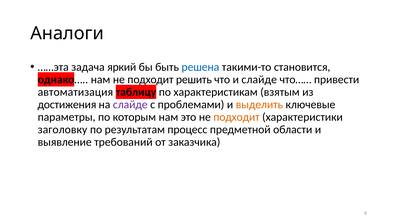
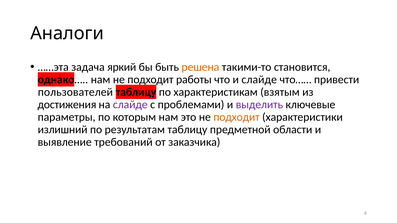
решена colour: blue -> orange
решить: решить -> работы
автоматизация: автоматизация -> пользователей
выделить colour: orange -> purple
заголовку: заголовку -> излишний
результатам процесс: процесс -> таблицу
